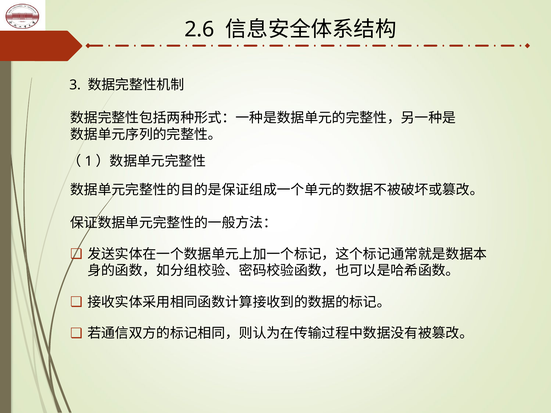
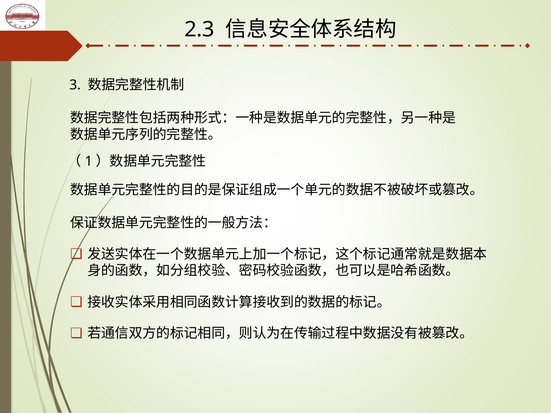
2.6: 2.6 -> 2.3
